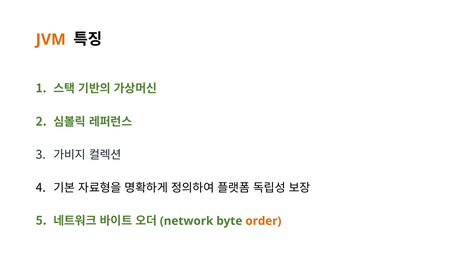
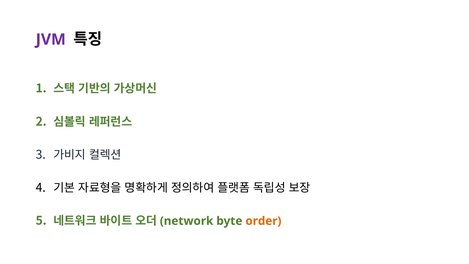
JVM colour: orange -> purple
